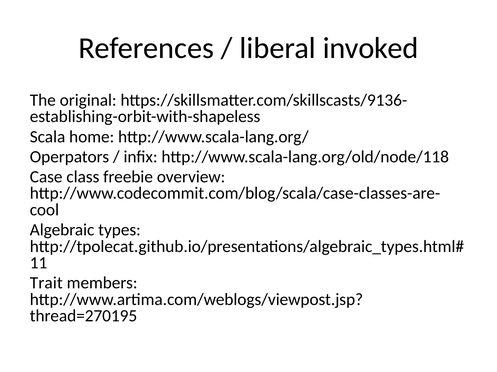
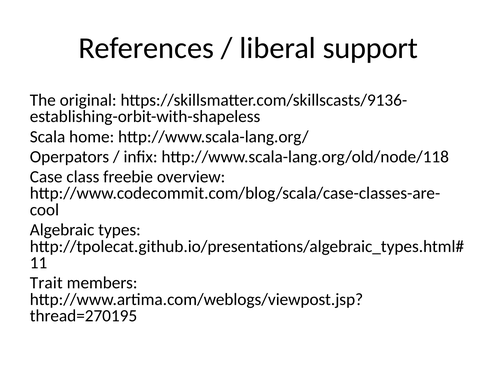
invoked: invoked -> support
